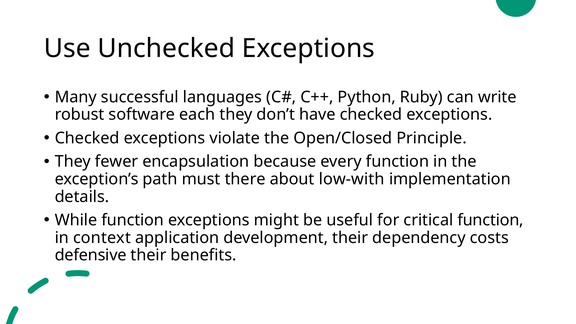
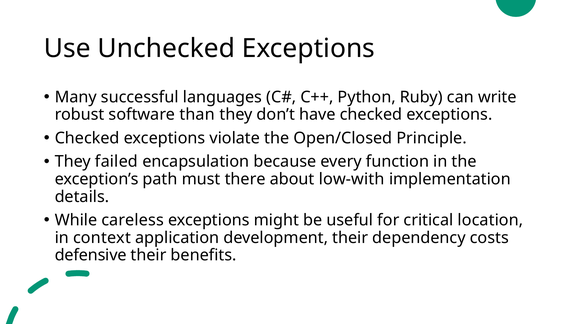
each: each -> than
fewer: fewer -> failed
While function: function -> careless
critical function: function -> location
